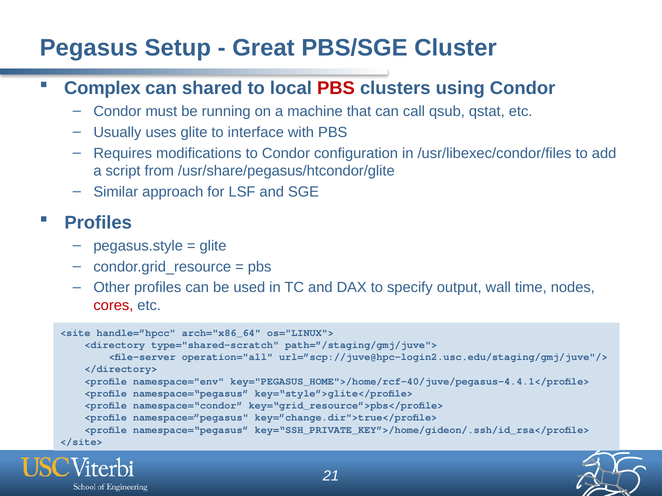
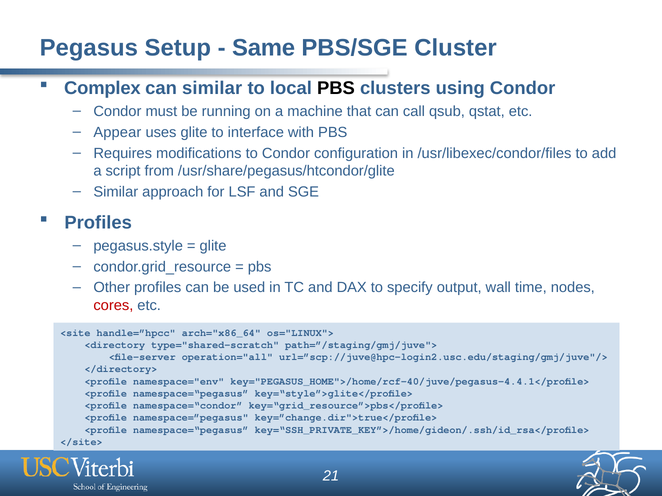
Great: Great -> Same
can shared: shared -> similar
PBS at (336, 89) colour: red -> black
Usually: Usually -> Appear
